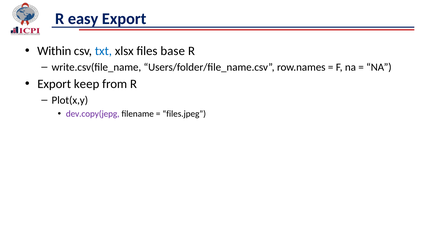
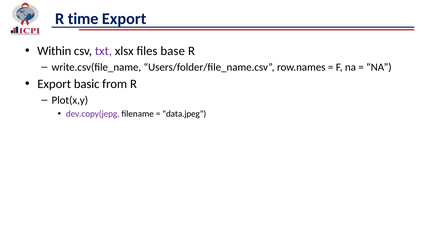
easy: easy -> time
txt colour: blue -> purple
keep: keep -> basic
files.jpeg: files.jpeg -> data.jpeg
